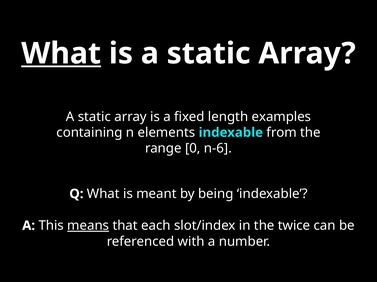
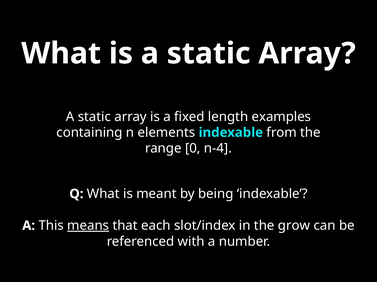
What at (61, 54) underline: present -> none
n-6: n-6 -> n-4
twice: twice -> grow
